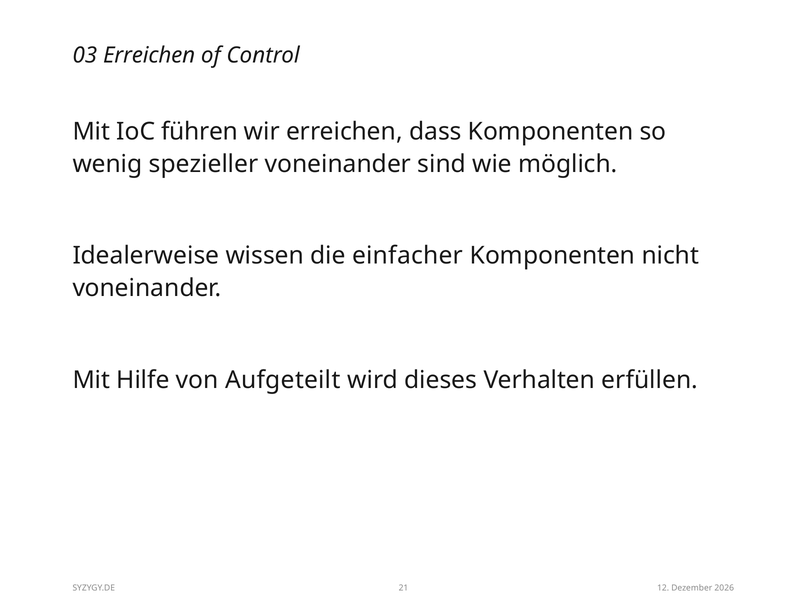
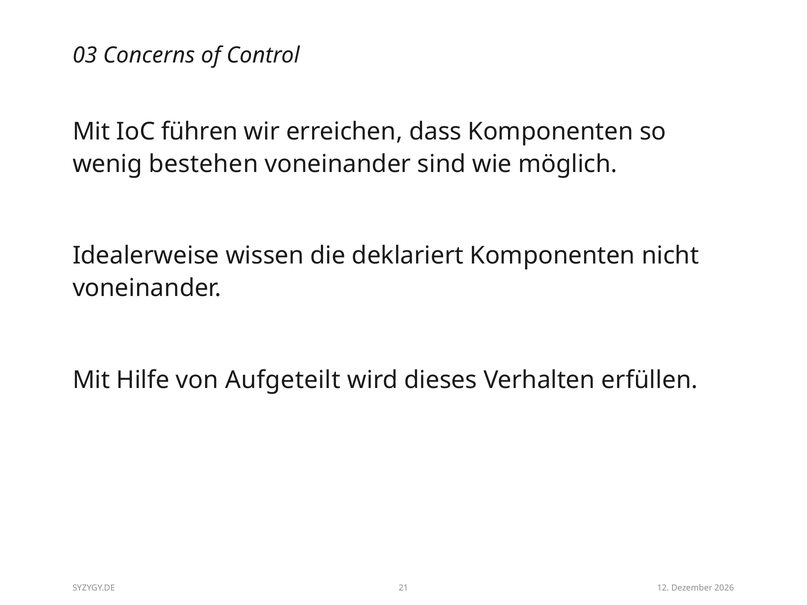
03 Erreichen: Erreichen -> Concerns
spezieller: spezieller -> bestehen
einfacher: einfacher -> deklariert
